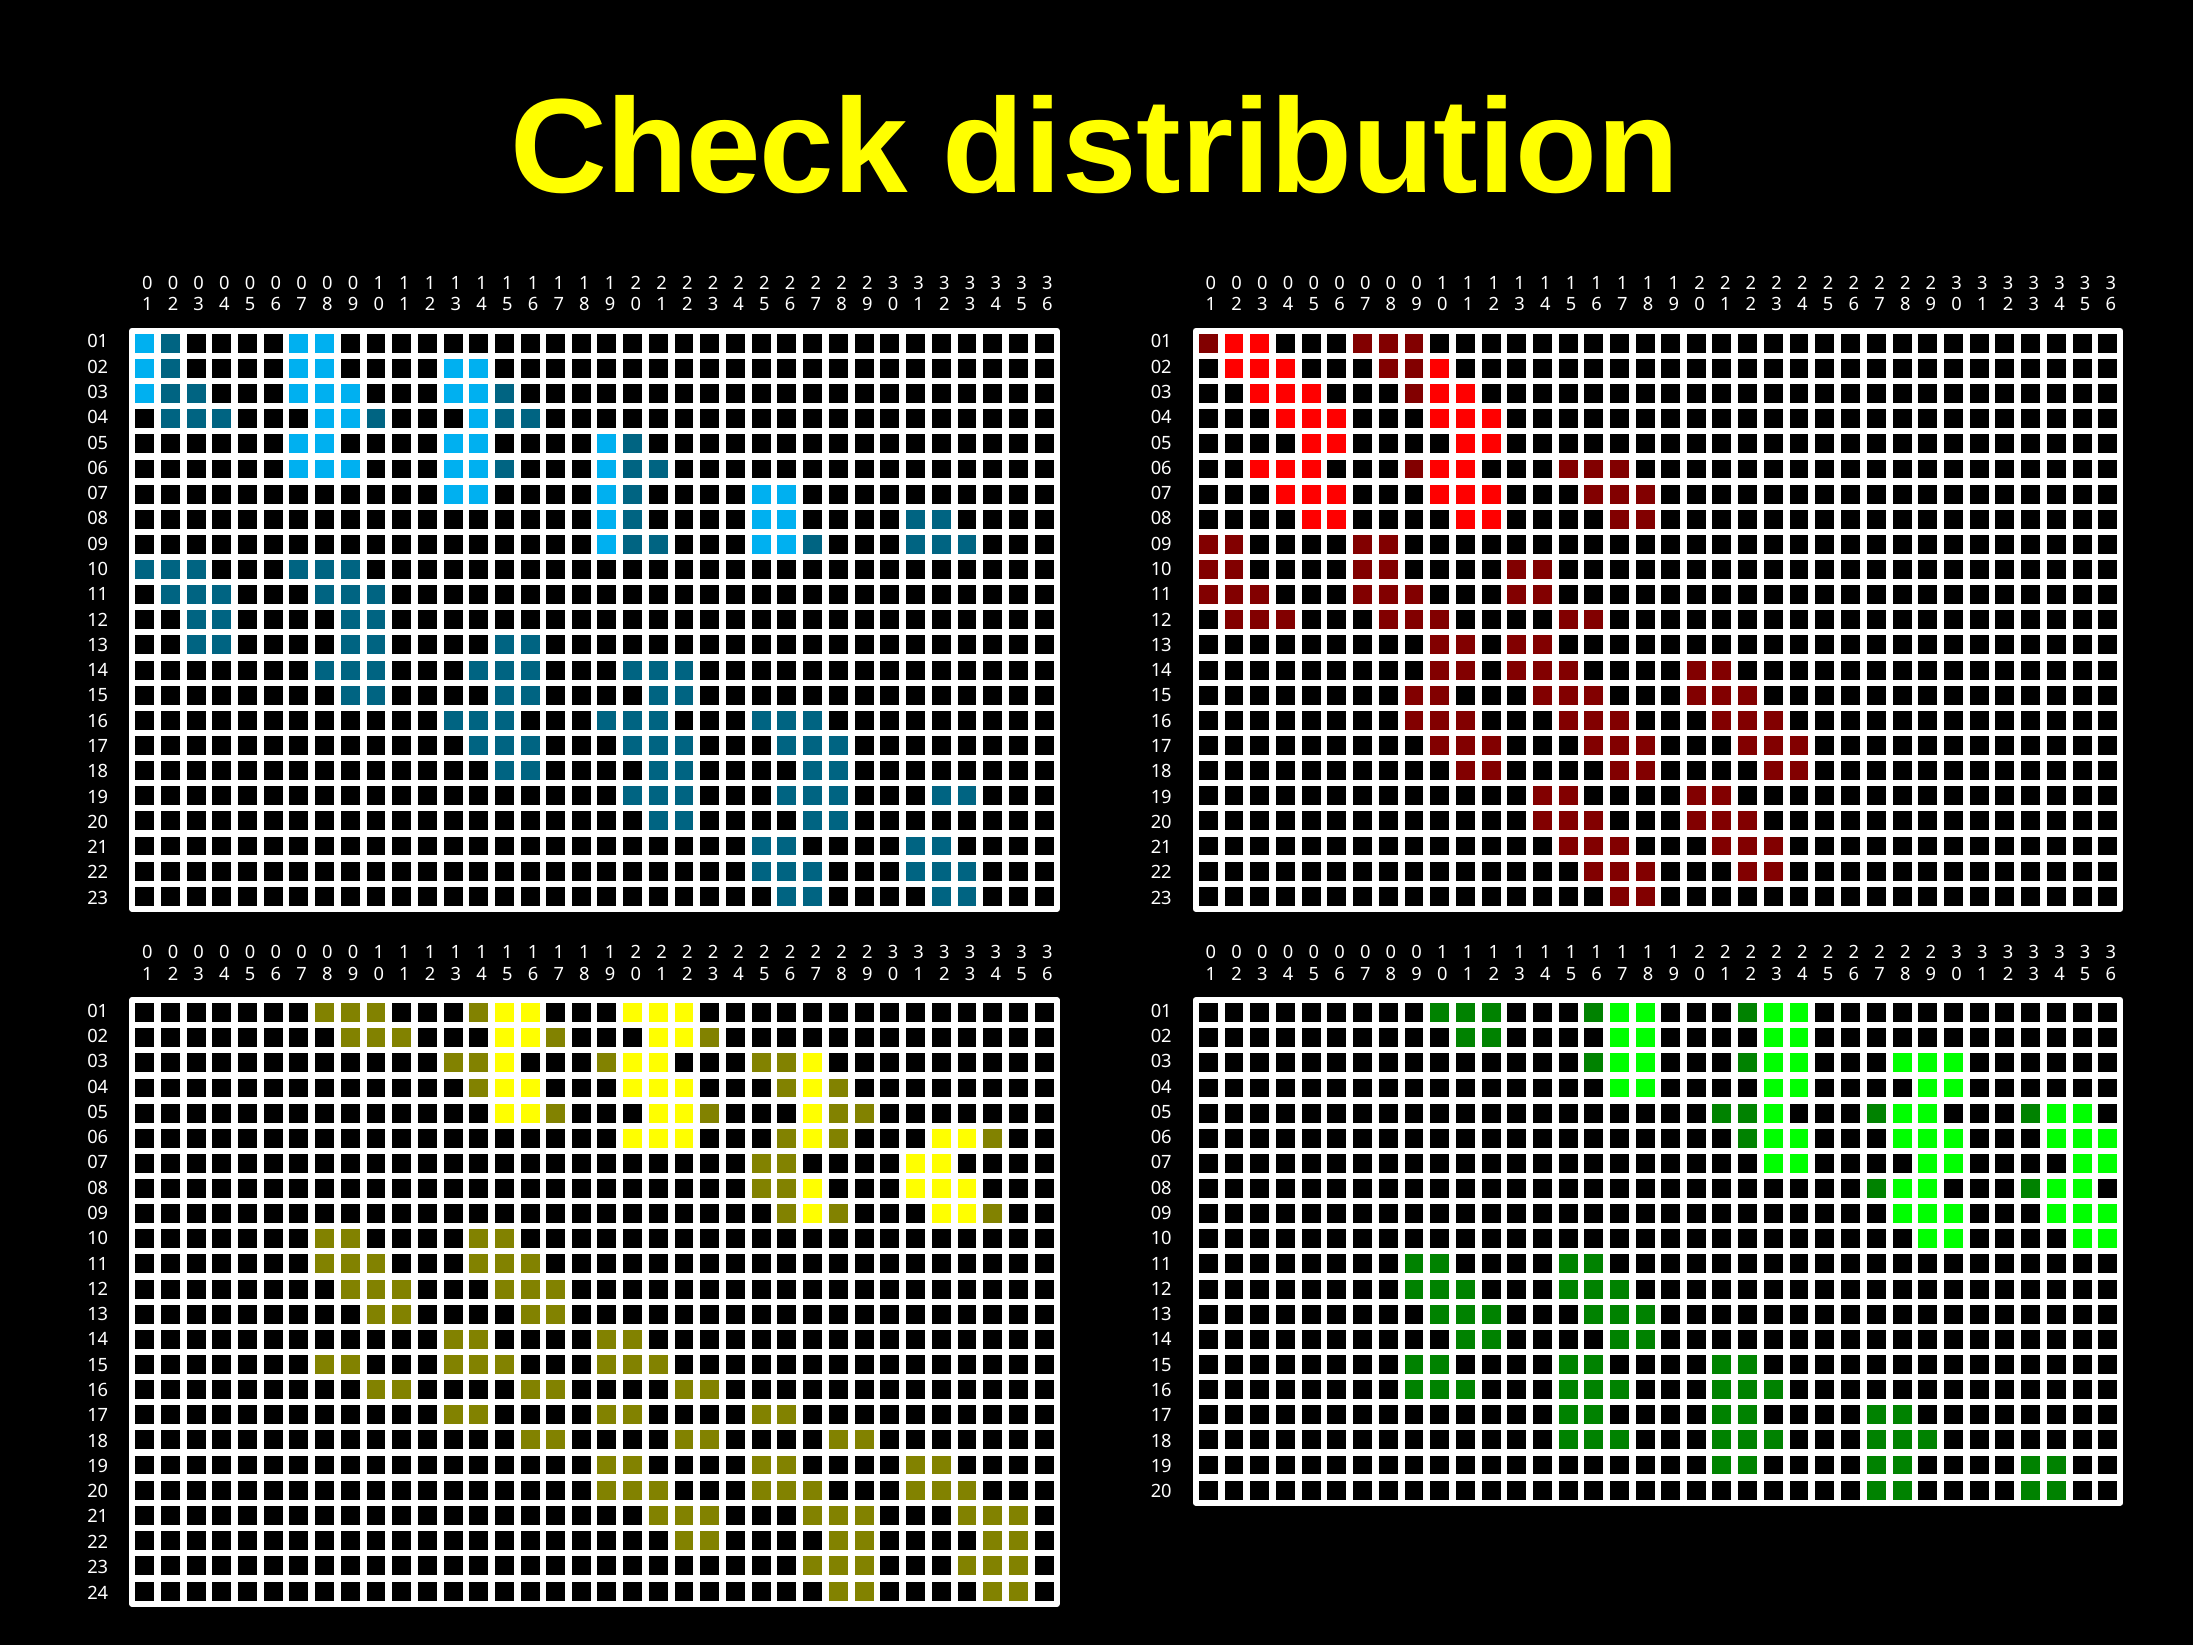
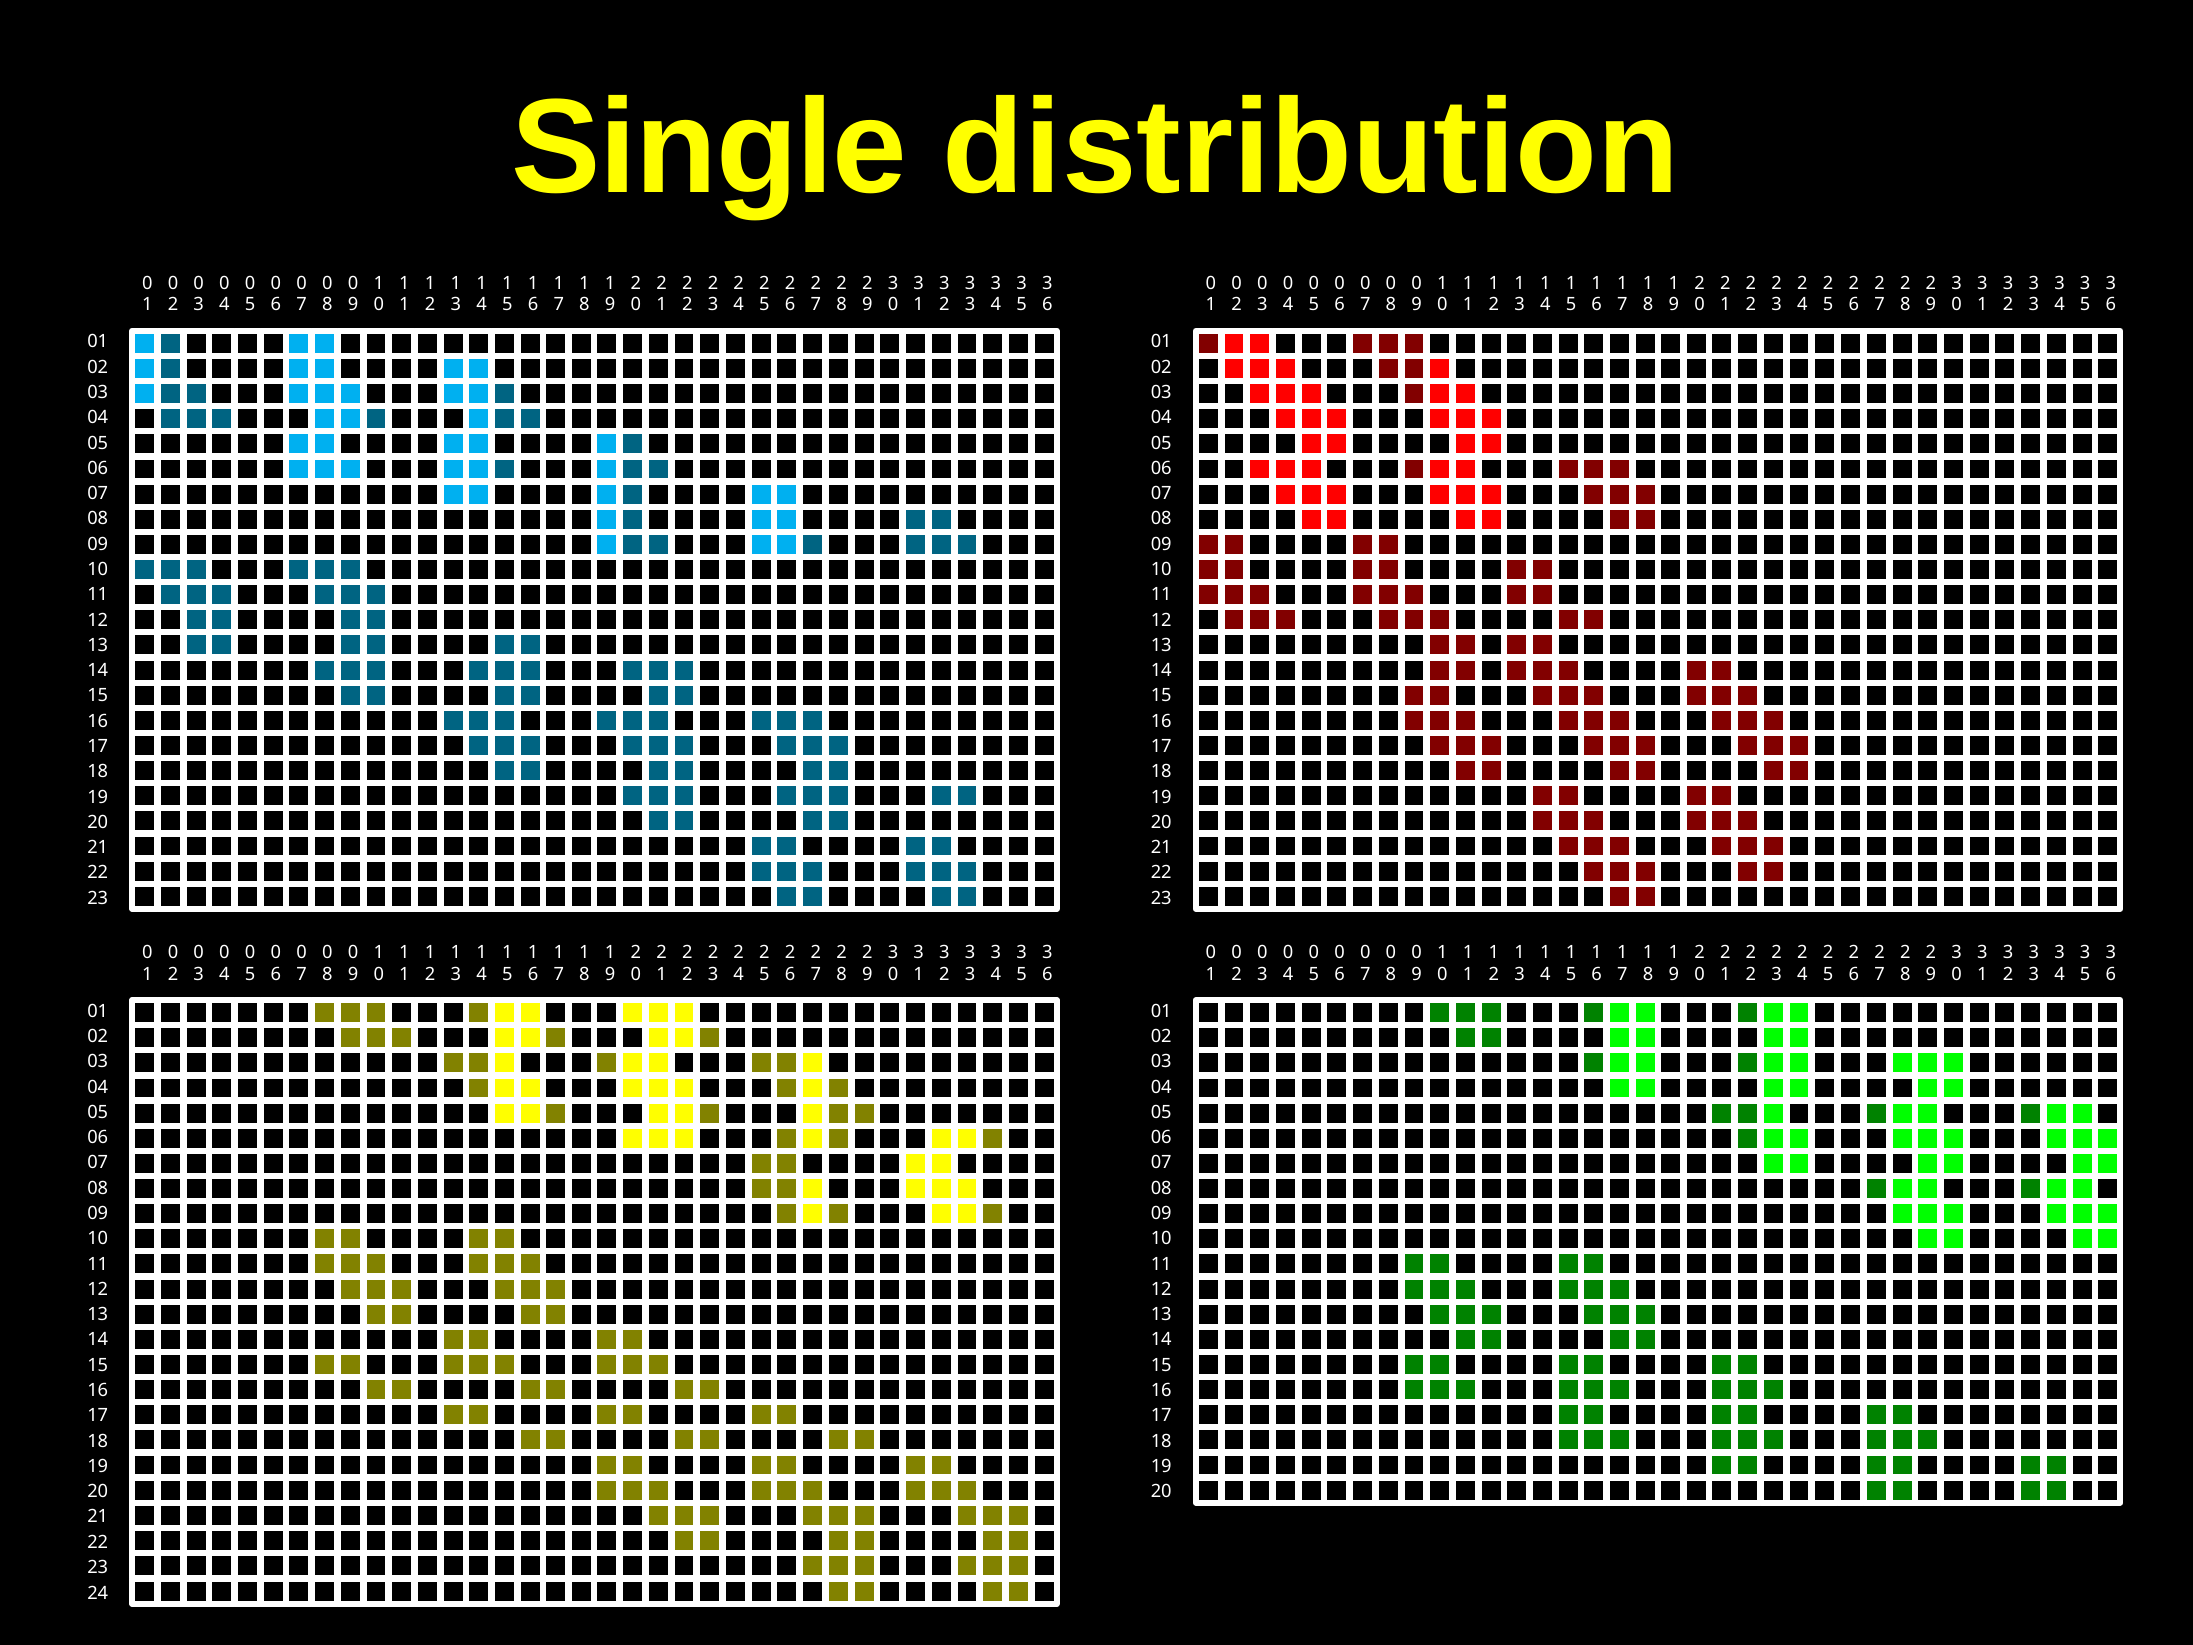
Check: Check -> Single
